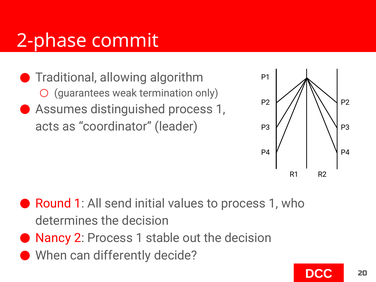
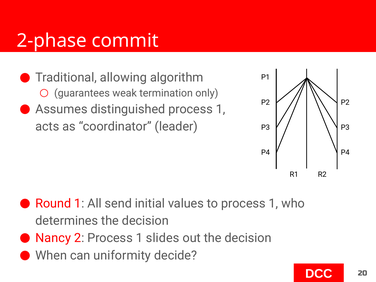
stable: stable -> slides
differently: differently -> uniformity
